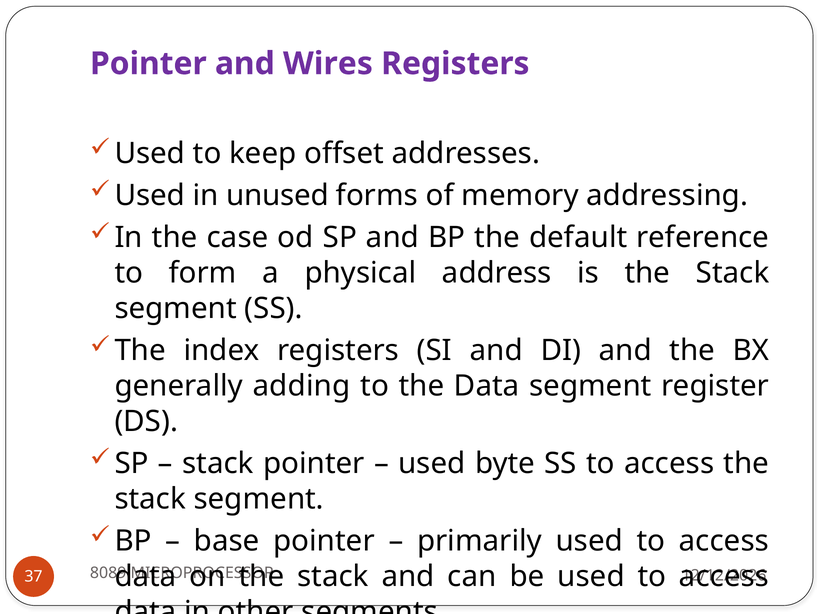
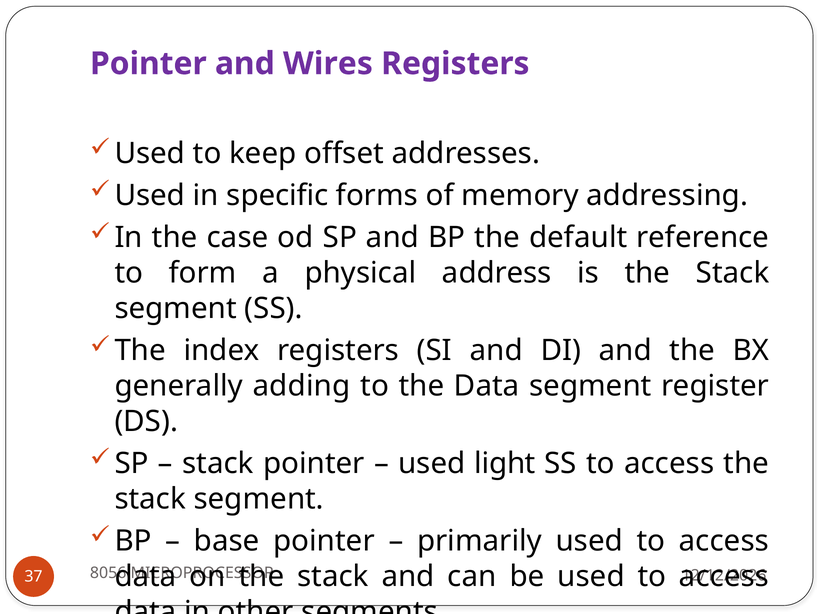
unused: unused -> specific
byte: byte -> light
8089: 8089 -> 8056
